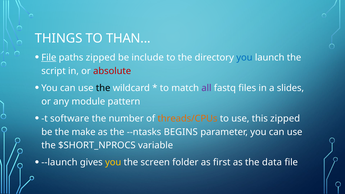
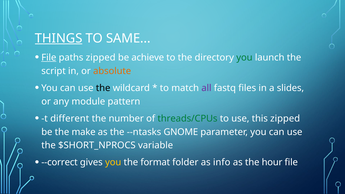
THINGS underline: none -> present
THAN: THAN -> SAME
include: include -> achieve
you at (244, 58) colour: blue -> green
absolute colour: red -> orange
software: software -> different
threads/CPUs colour: orange -> green
BEGINS: BEGINS -> GNOME
--launch: --launch -> --correct
screen: screen -> format
first: first -> info
data: data -> hour
